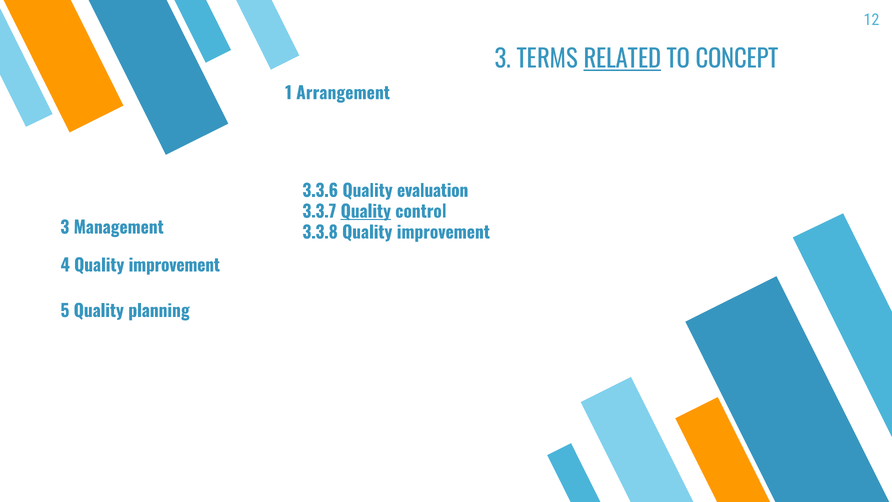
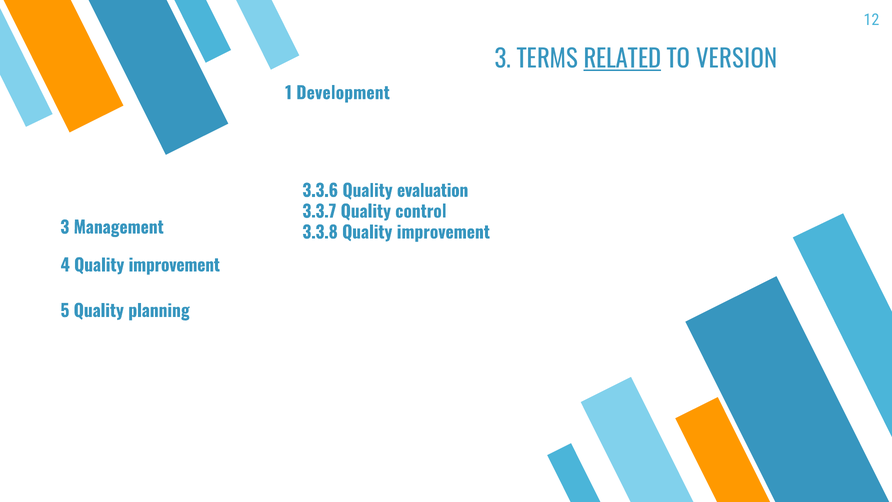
CONCEPT: CONCEPT -> VERSION
Arrangement: Arrangement -> Development
Quality at (366, 212) underline: present -> none
